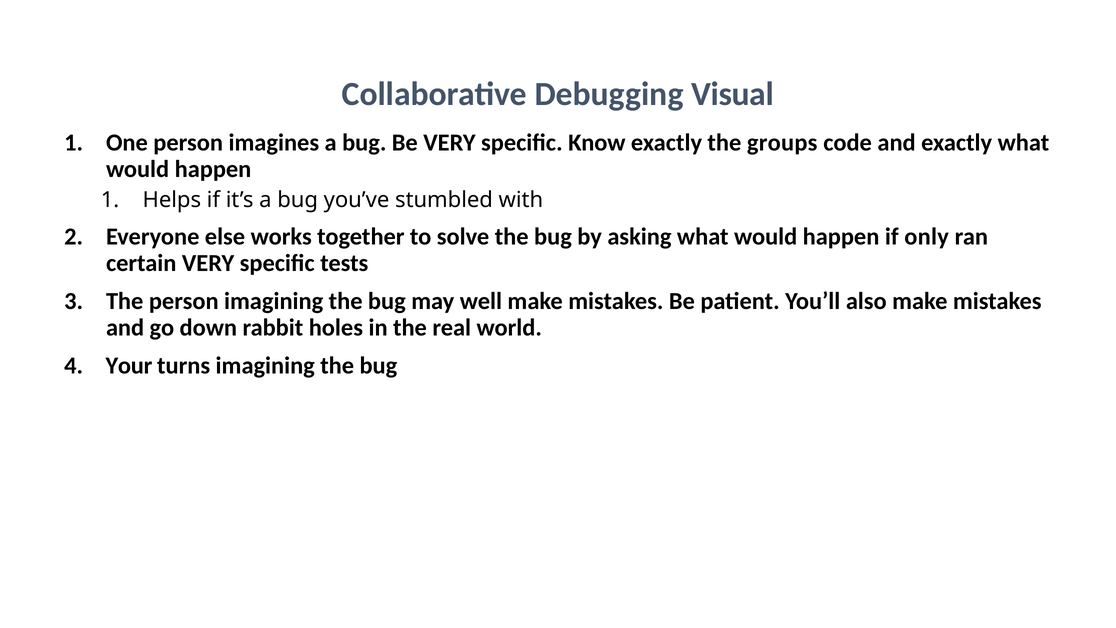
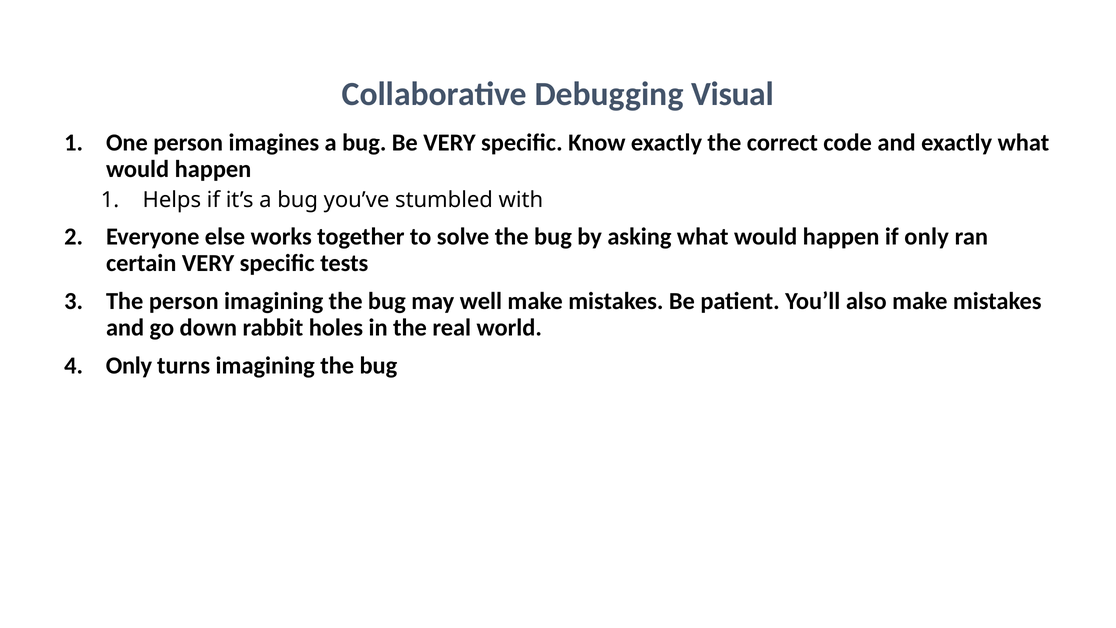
groups: groups -> correct
Your at (129, 365): Your -> Only
